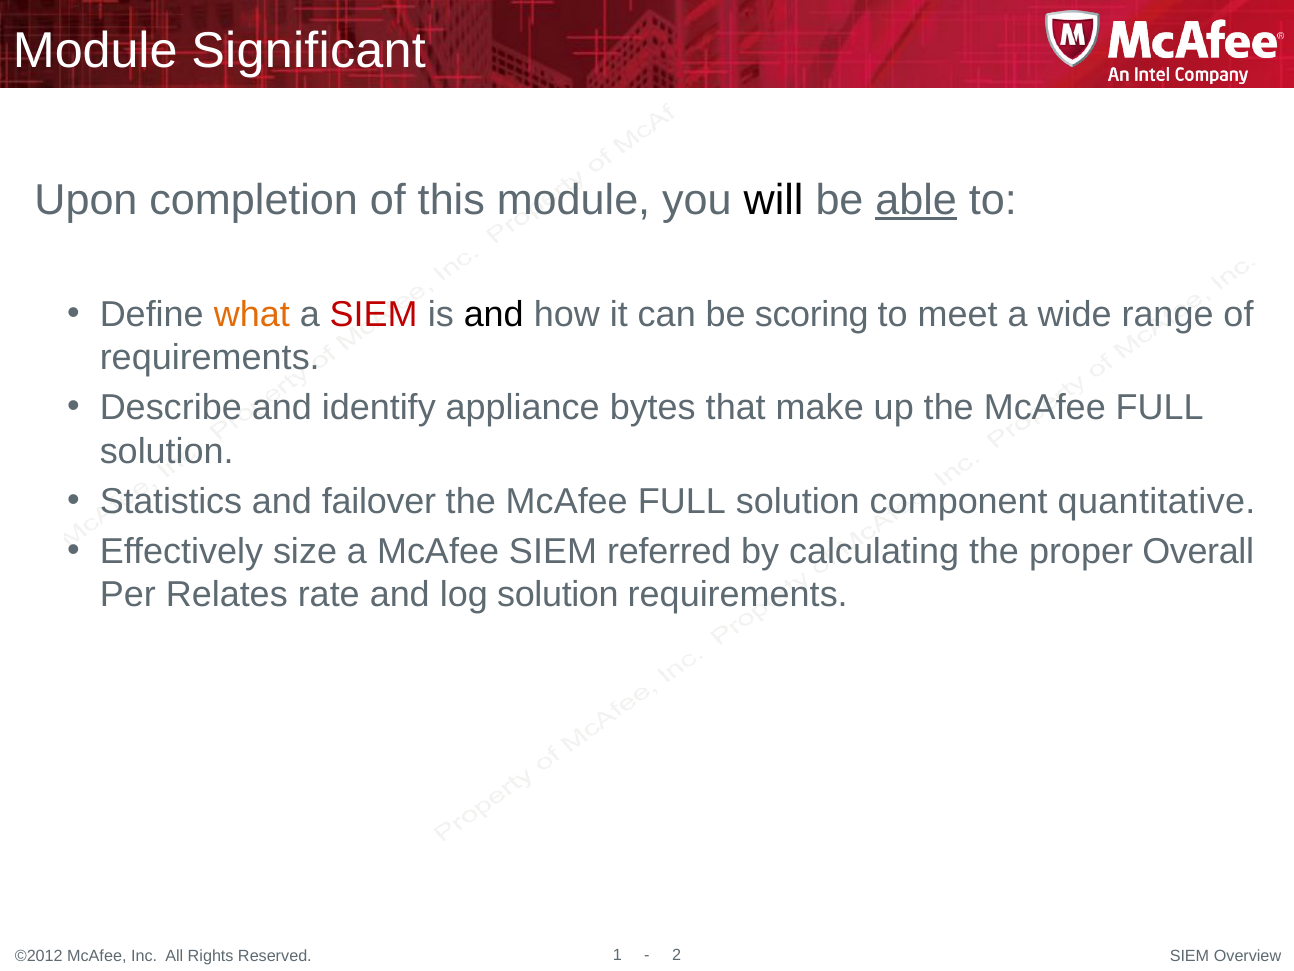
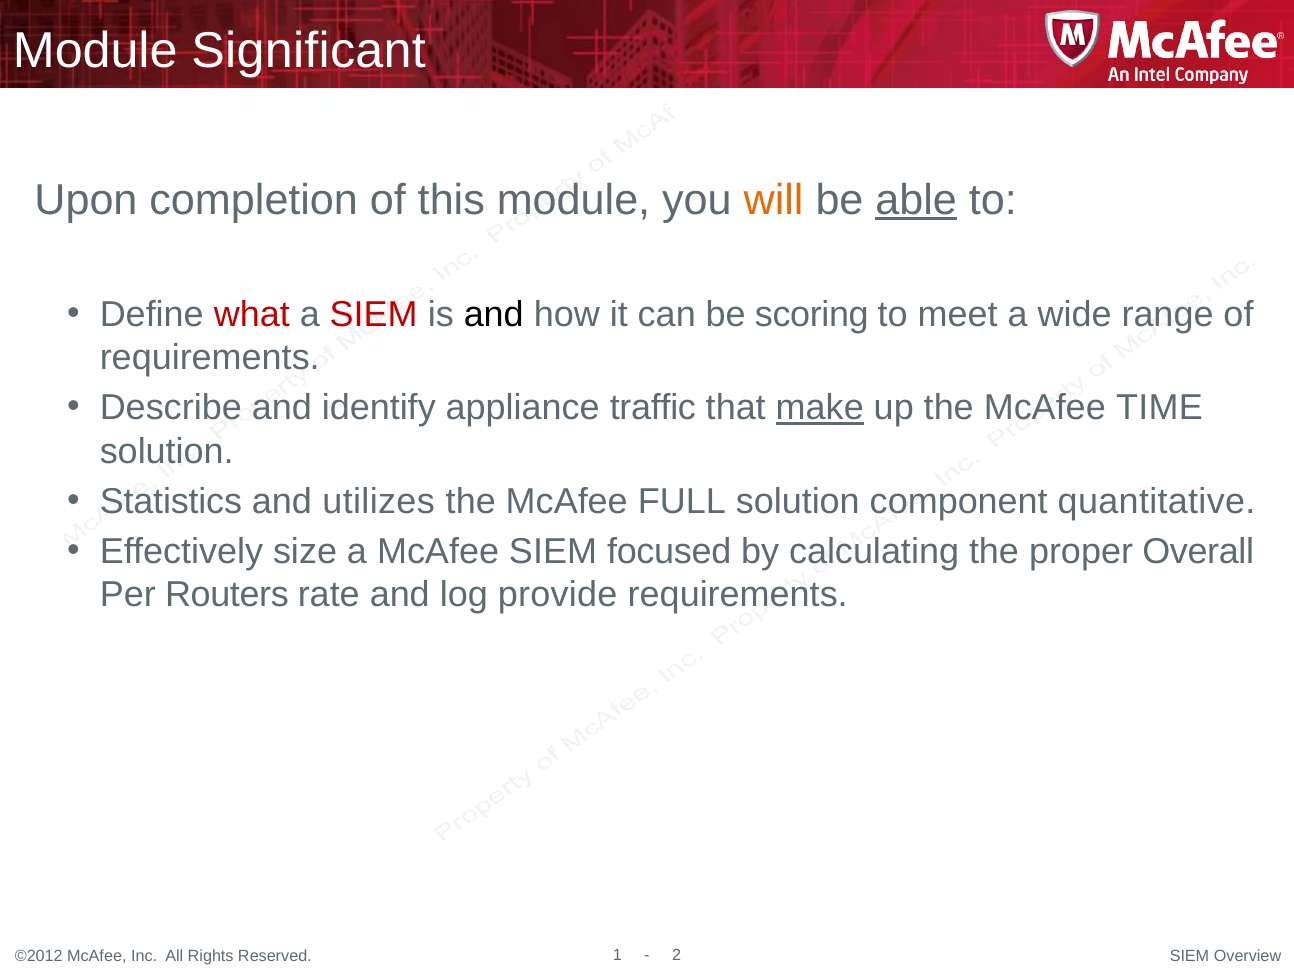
will colour: black -> orange
what colour: orange -> red
bytes: bytes -> traffic
make underline: none -> present
up the McAfee FULL: FULL -> TIME
failover: failover -> utilizes
referred: referred -> focused
Relates: Relates -> Routers
log solution: solution -> provide
